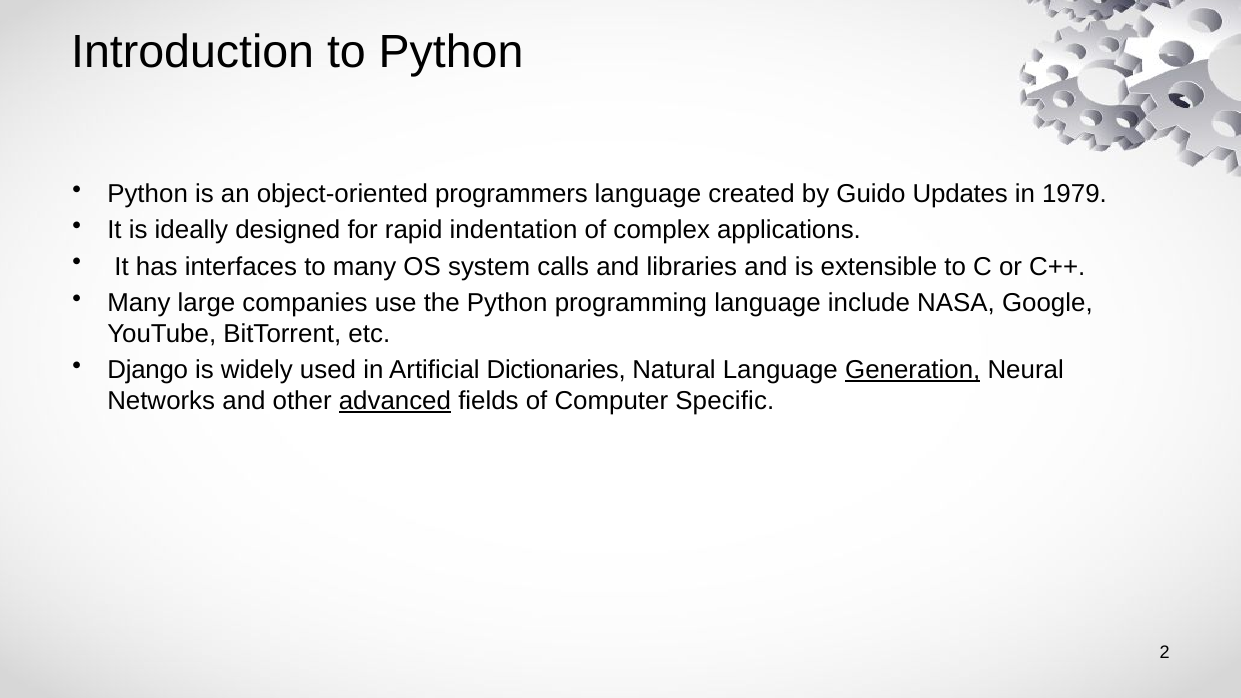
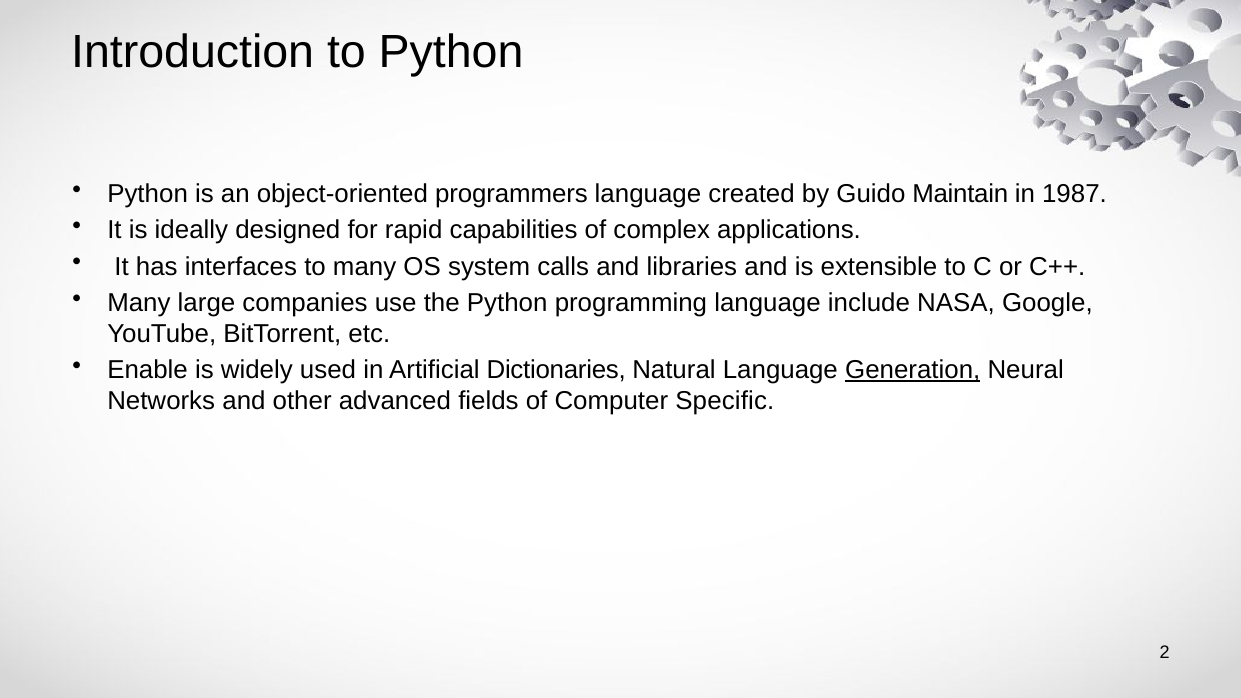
Updates: Updates -> Maintain
1979: 1979 -> 1987
indentation: indentation -> capabilities
Django: Django -> Enable
advanced underline: present -> none
